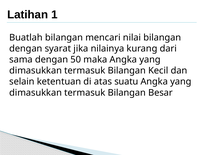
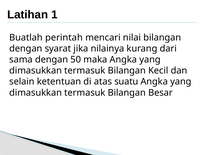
Buatlah bilangan: bilangan -> perintah
